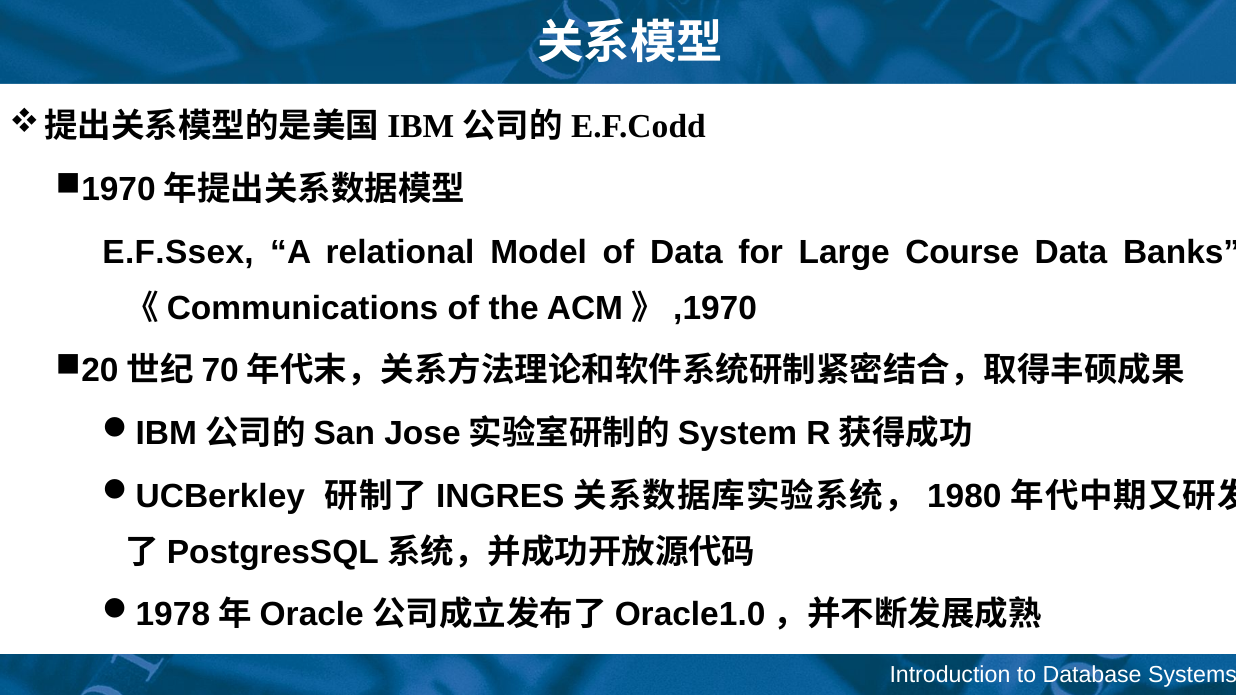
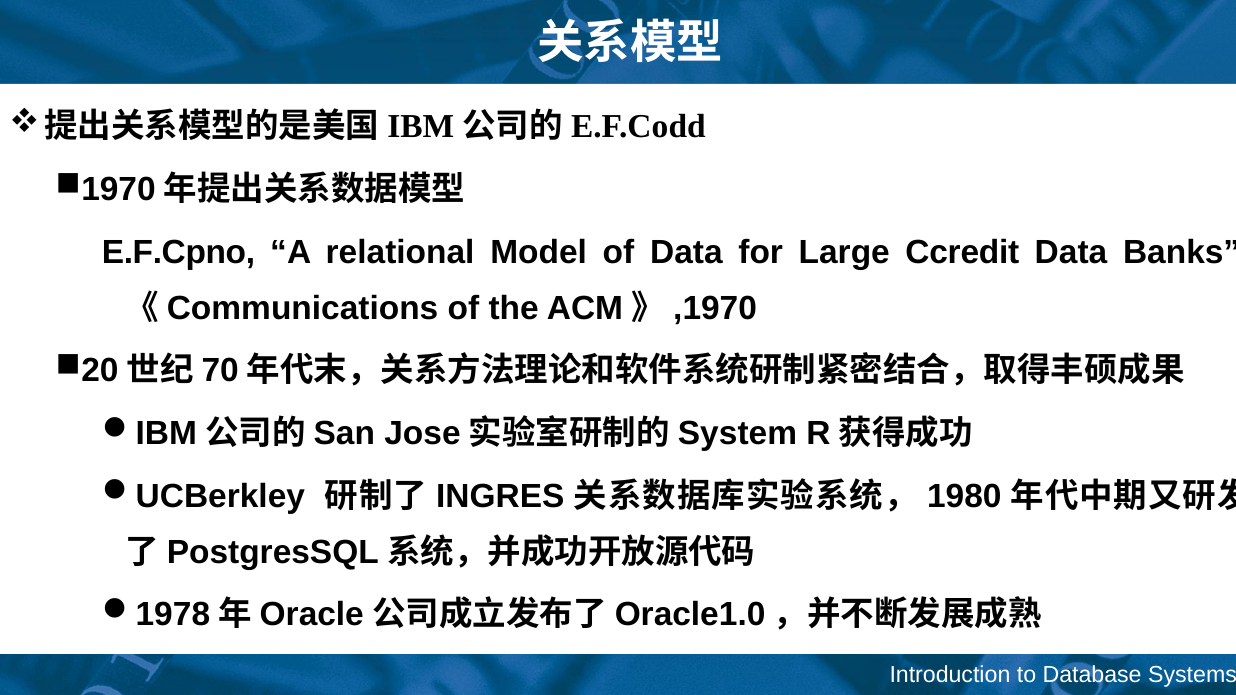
E.F.Ssex: E.F.Ssex -> E.F.Cpno
Course: Course -> Ccredit
